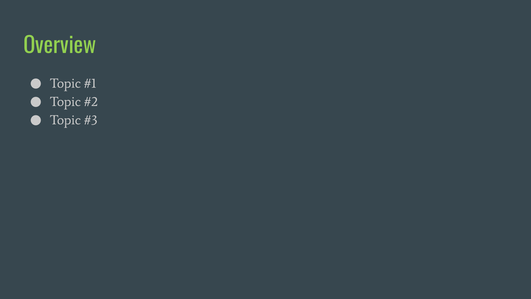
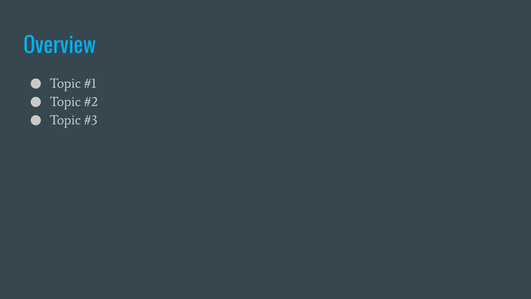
Overview colour: light green -> light blue
